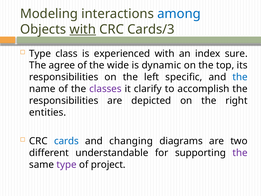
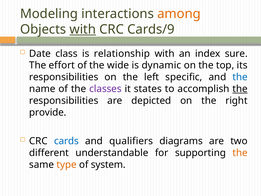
among colour: blue -> orange
Cards/3: Cards/3 -> Cards/9
Type at (40, 54): Type -> Date
experienced: experienced -> relationship
agree: agree -> effort
clarify: clarify -> states
the at (240, 89) underline: none -> present
entities: entities -> provide
changing: changing -> qualifiers
the at (240, 153) colour: purple -> orange
type at (67, 164) colour: purple -> orange
project: project -> system
